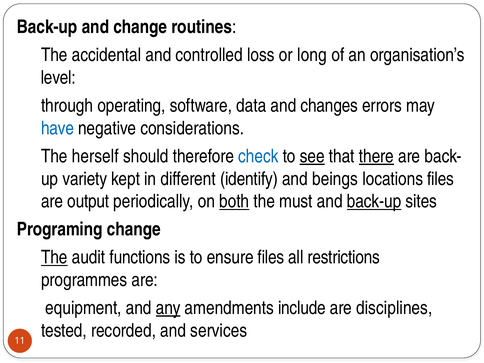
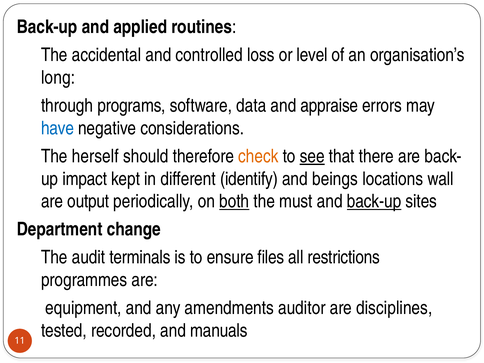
and change: change -> applied
long: long -> level
level: level -> long
operating: operating -> programs
changes: changes -> appraise
check colour: blue -> orange
there underline: present -> none
variety: variety -> impact
locations files: files -> wall
Programing: Programing -> Department
The at (54, 257) underline: present -> none
functions: functions -> terminals
any underline: present -> none
include: include -> auditor
services: services -> manuals
